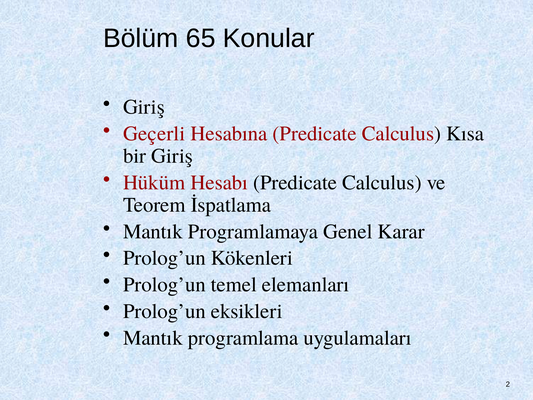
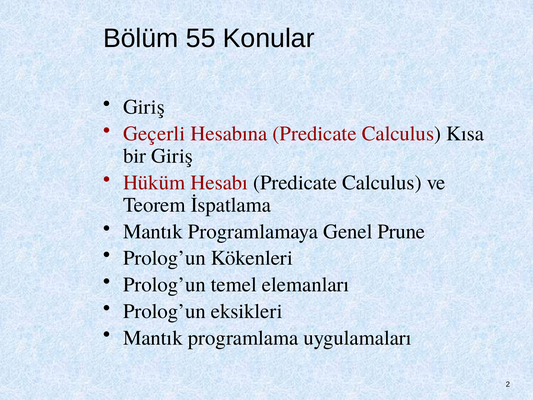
65: 65 -> 55
Karar: Karar -> Prune
